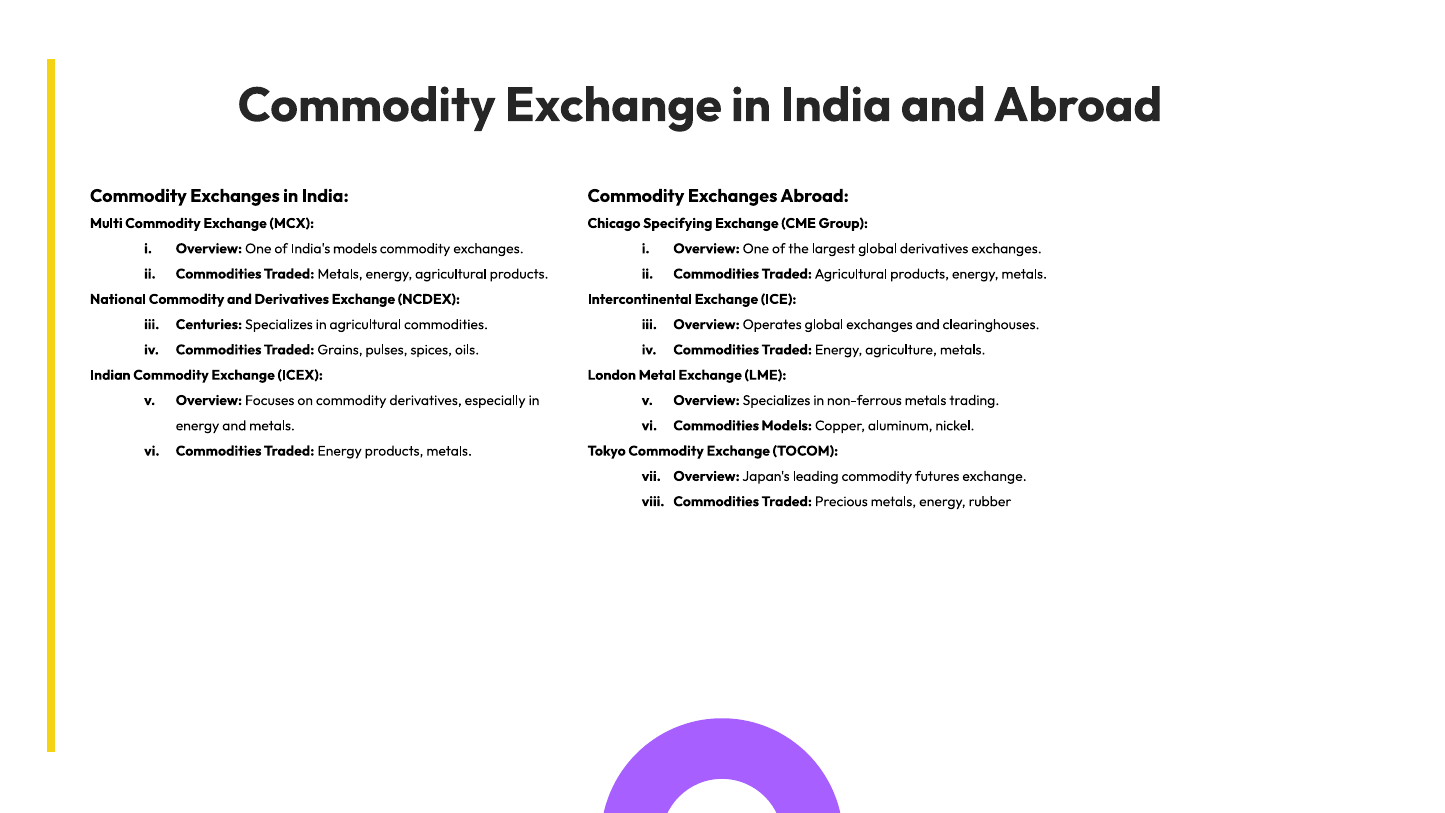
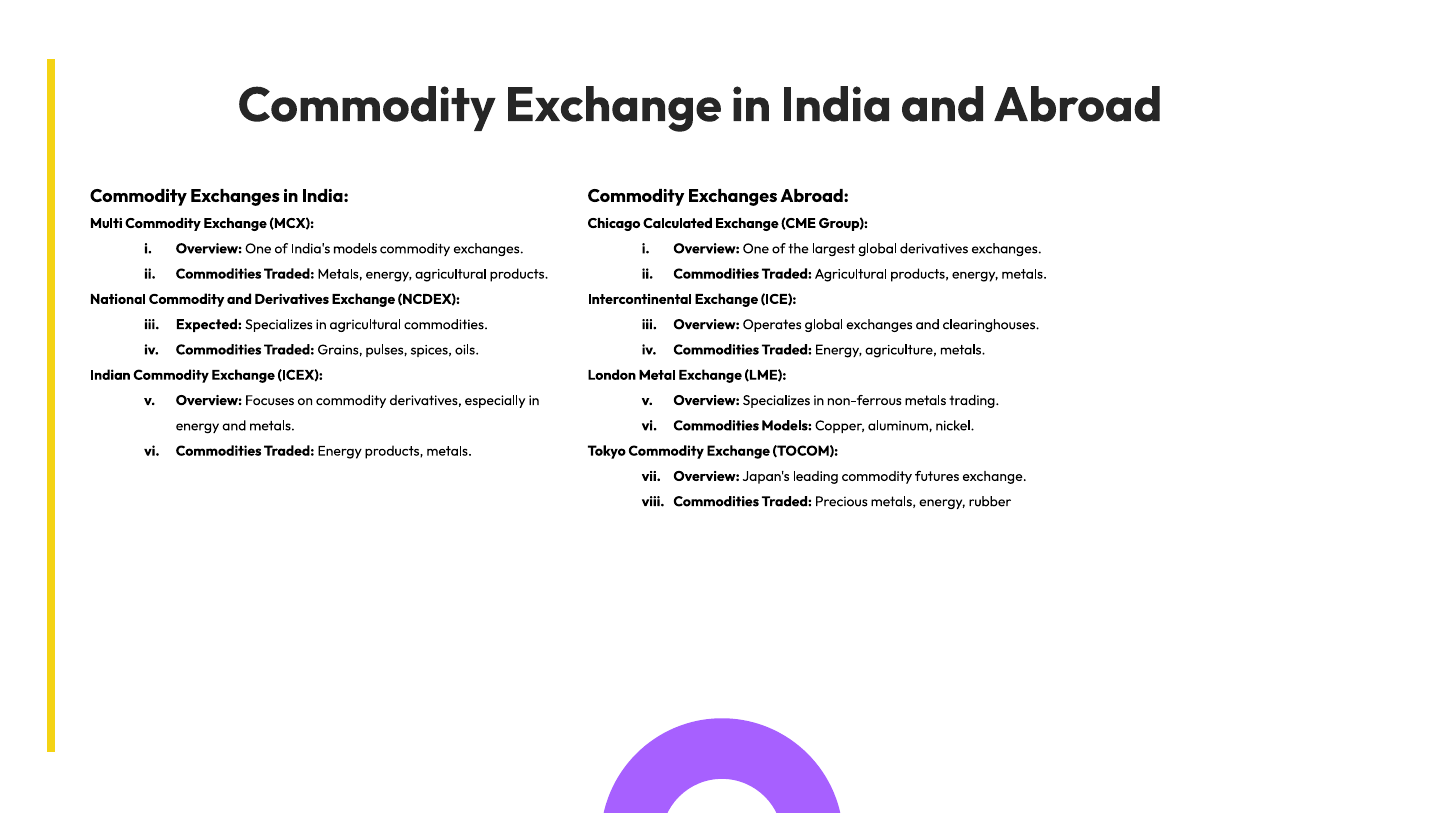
Specifying: Specifying -> Calculated
Centuries: Centuries -> Expected
